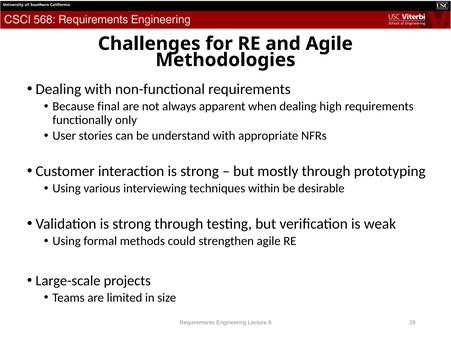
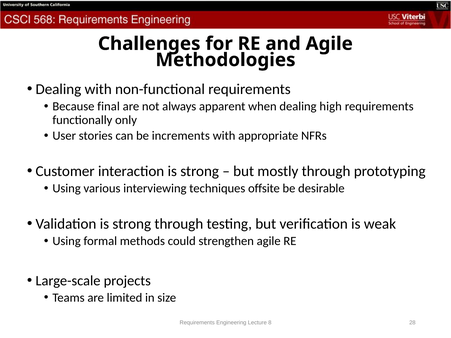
understand: understand -> increments
within: within -> offsite
